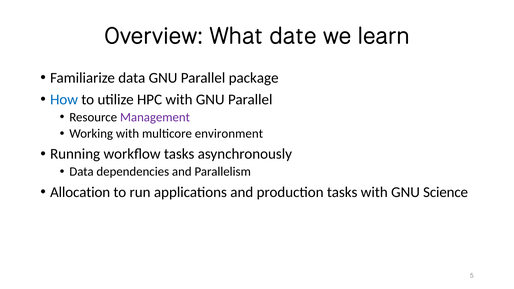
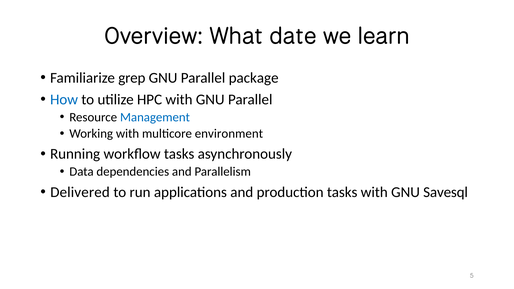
Familiarize data: data -> grep
Management colour: purple -> blue
Allocation: Allocation -> Delivered
Science: Science -> Savesql
